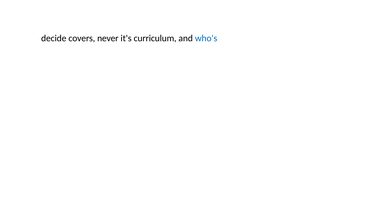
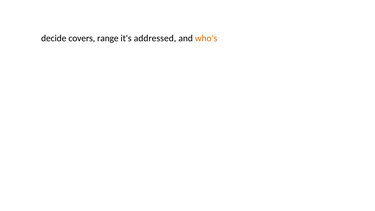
never: never -> range
curriculum: curriculum -> addressed
who's colour: blue -> orange
